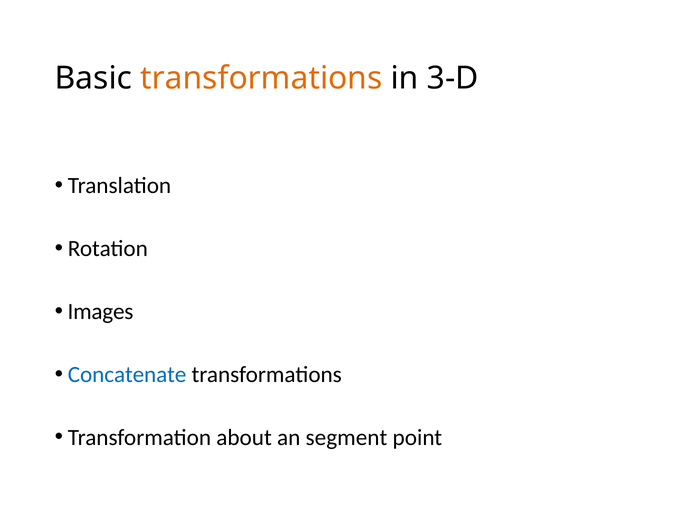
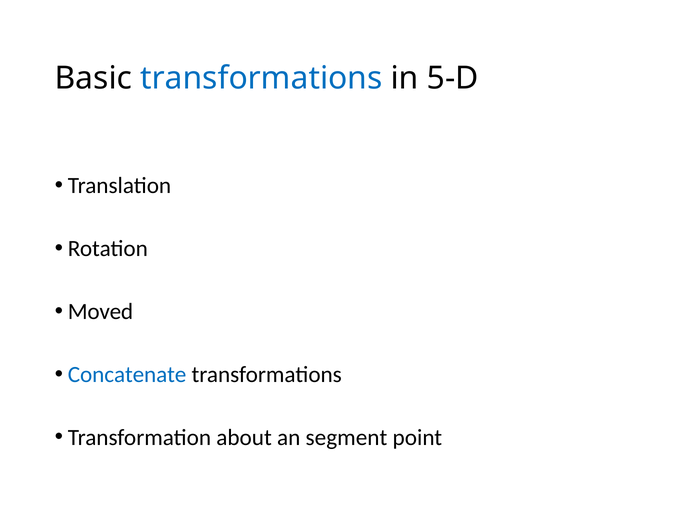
transformations at (261, 78) colour: orange -> blue
3-D: 3-D -> 5-D
Images: Images -> Moved
